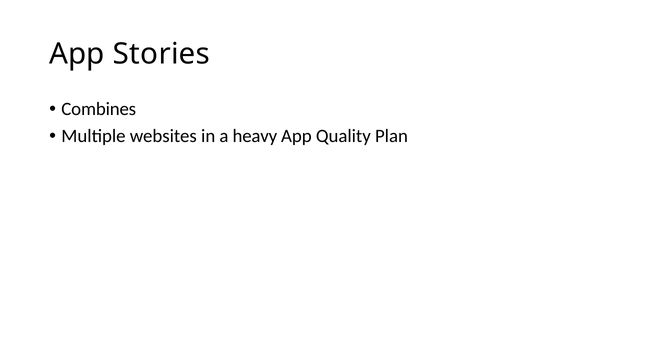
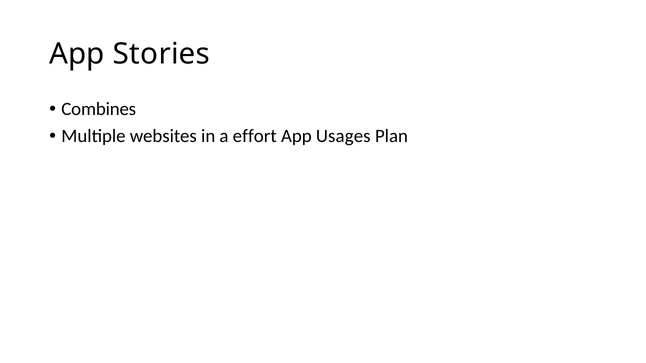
heavy: heavy -> effort
Quality: Quality -> Usages
